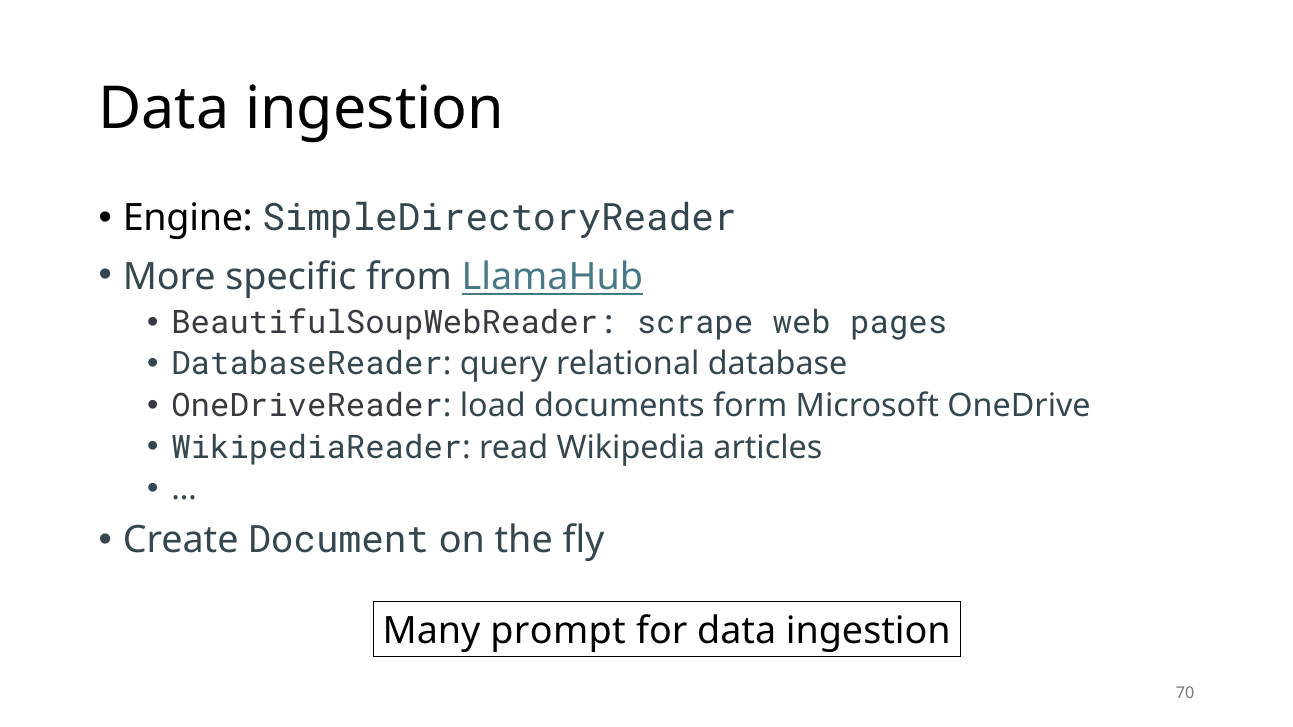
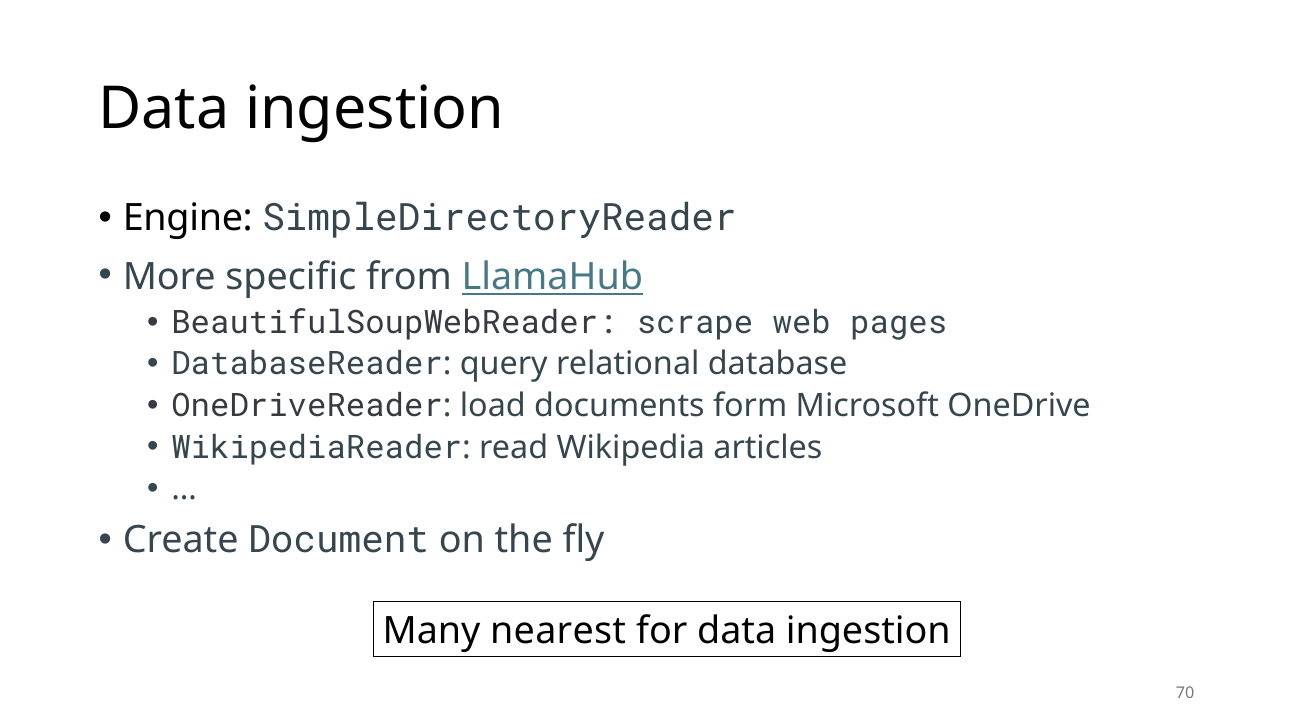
prompt: prompt -> nearest
